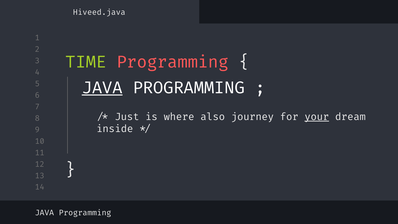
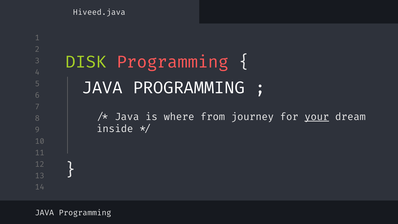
TIME: TIME -> DISK
JAVA at (102, 88) underline: present -> none
Just at (127, 117): Just -> Java
also: also -> from
